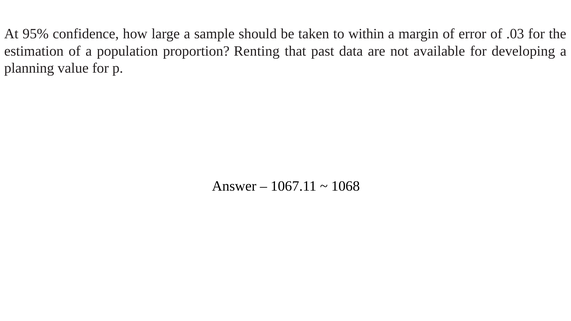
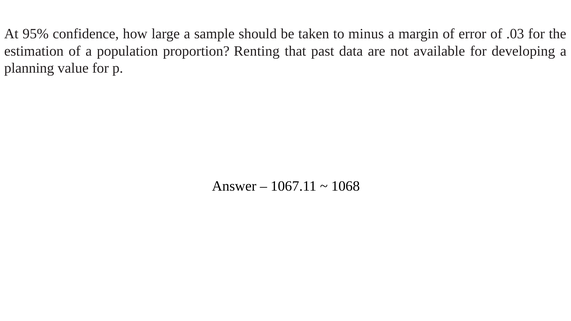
within: within -> minus
